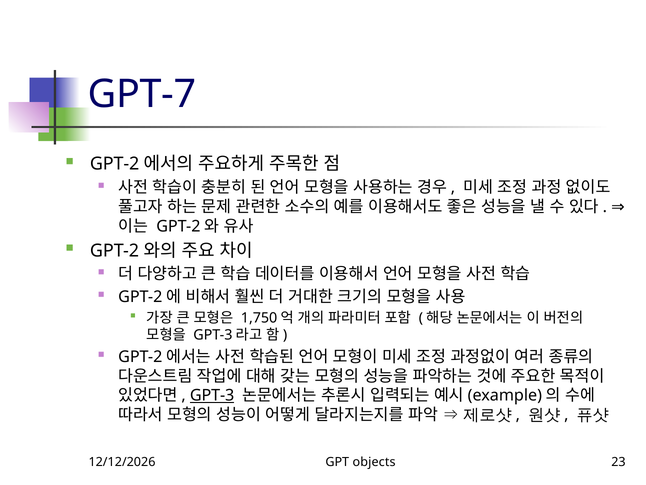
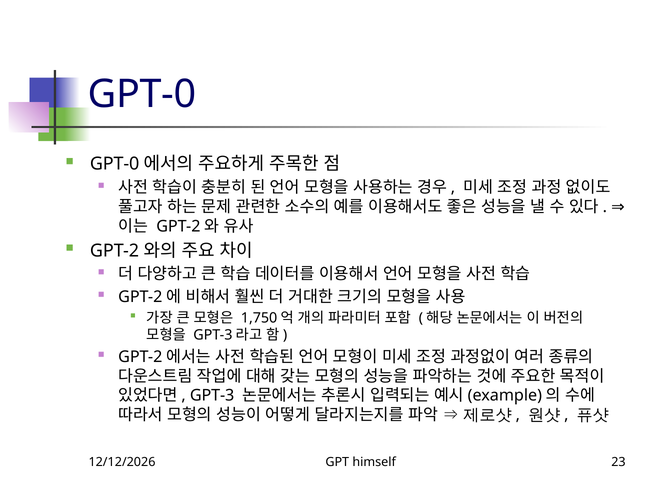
GPT-7 at (142, 94): GPT-7 -> GPT-0
GPT-2 at (115, 164): GPT-2 -> GPT-0
GPT-3 underline: present -> none
objects: objects -> himself
